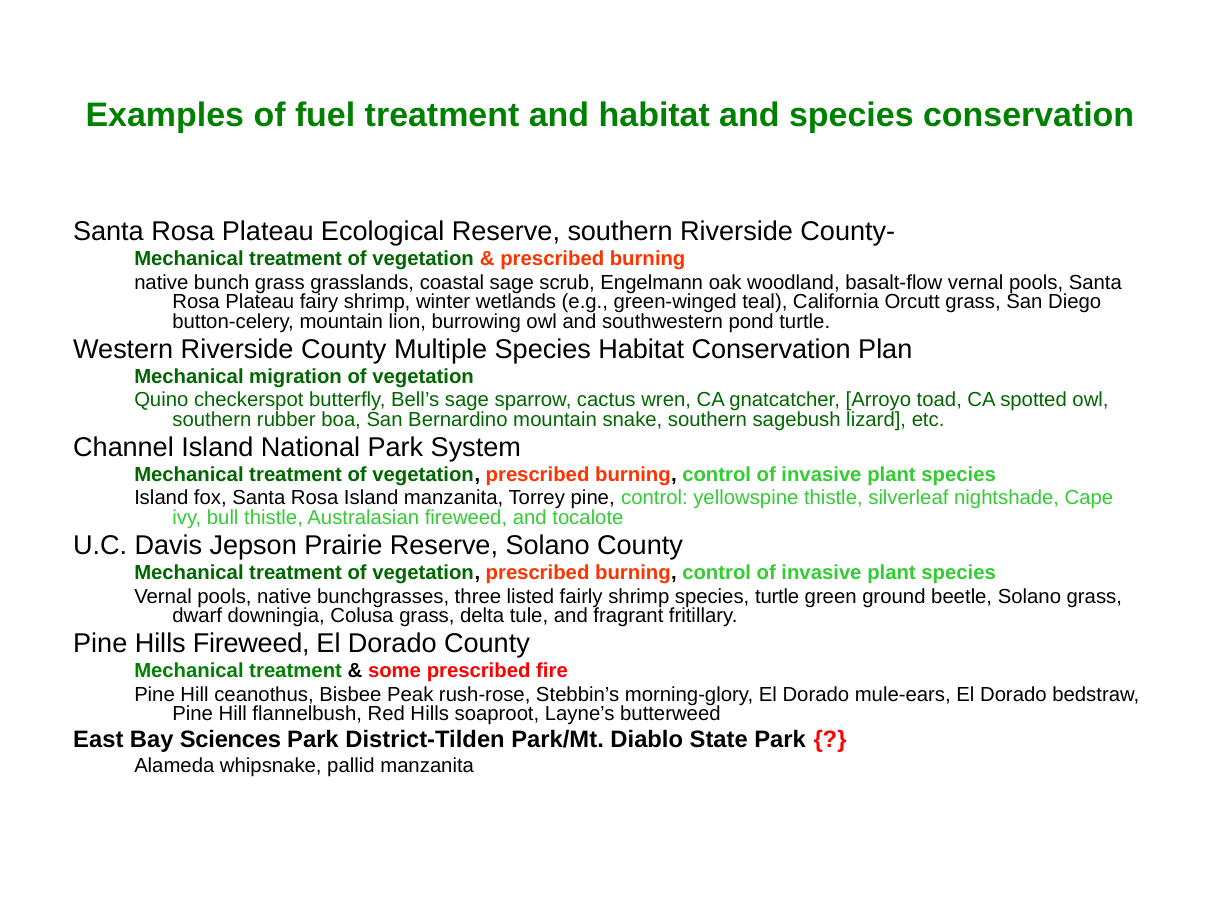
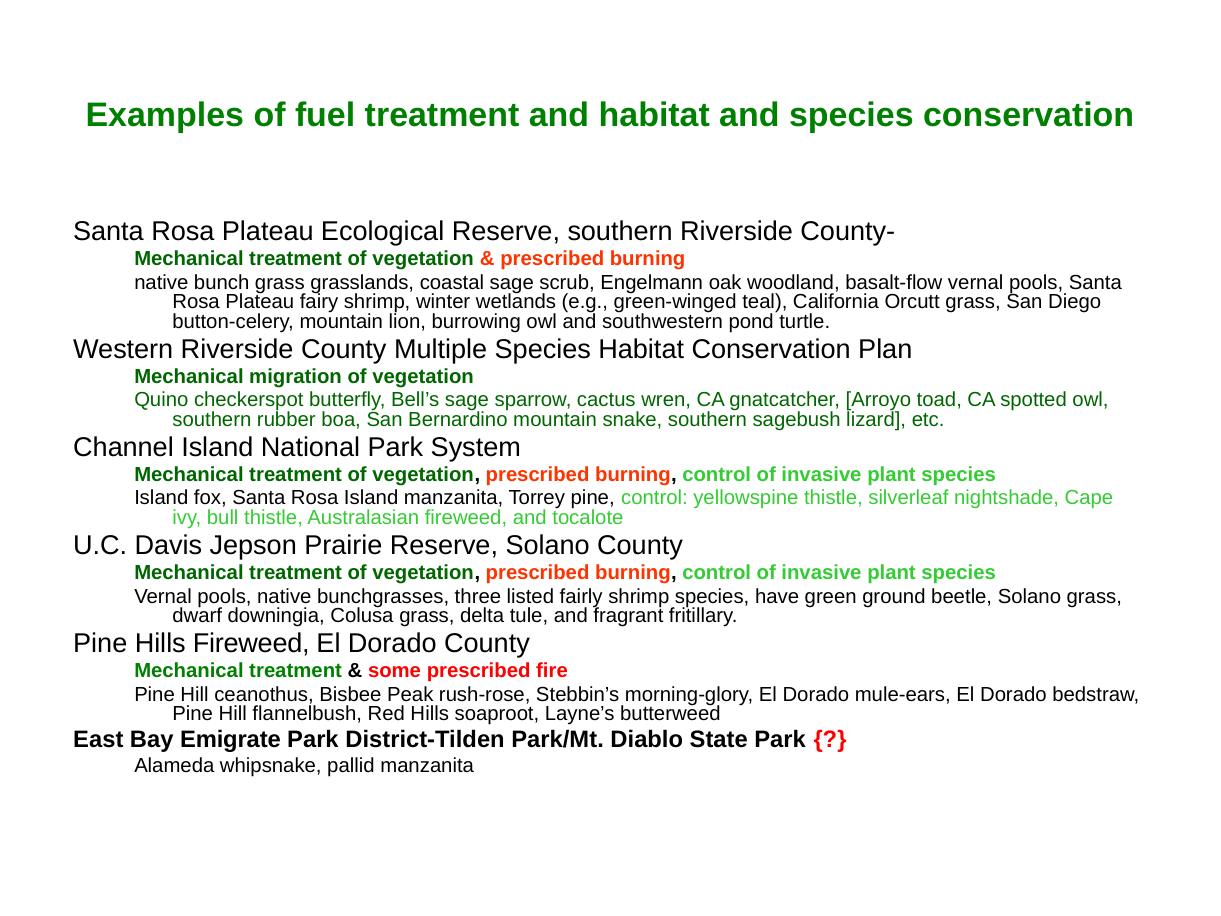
species turtle: turtle -> have
Sciences: Sciences -> Emigrate
